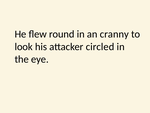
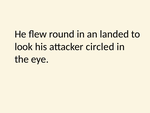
cranny: cranny -> landed
